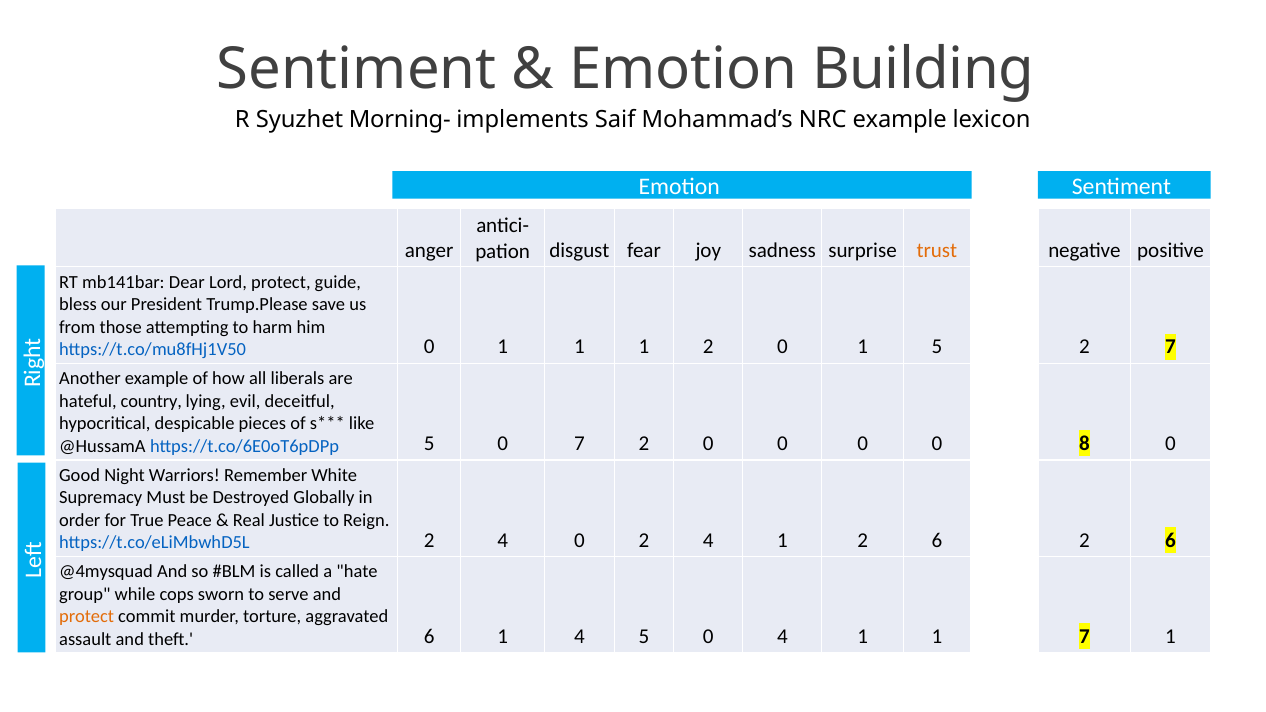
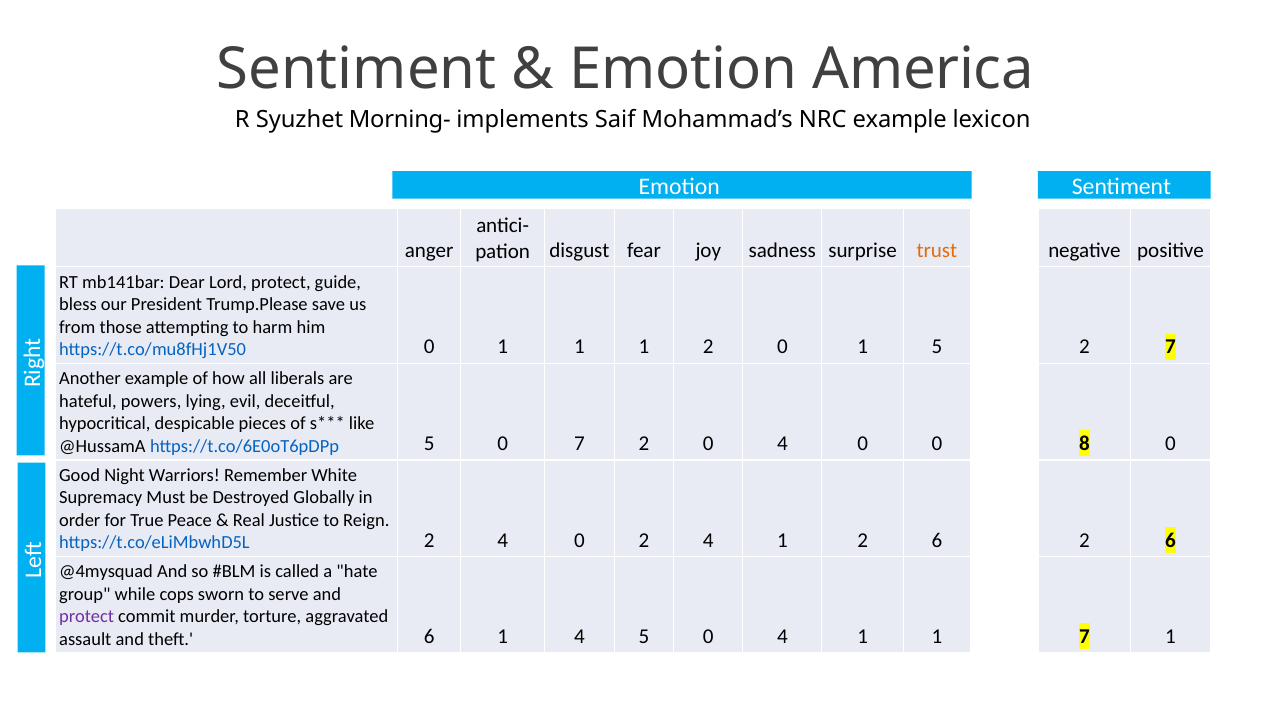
Building: Building -> America
country: country -> powers
2 0 0: 0 -> 4
protect at (87, 617) colour: orange -> purple
